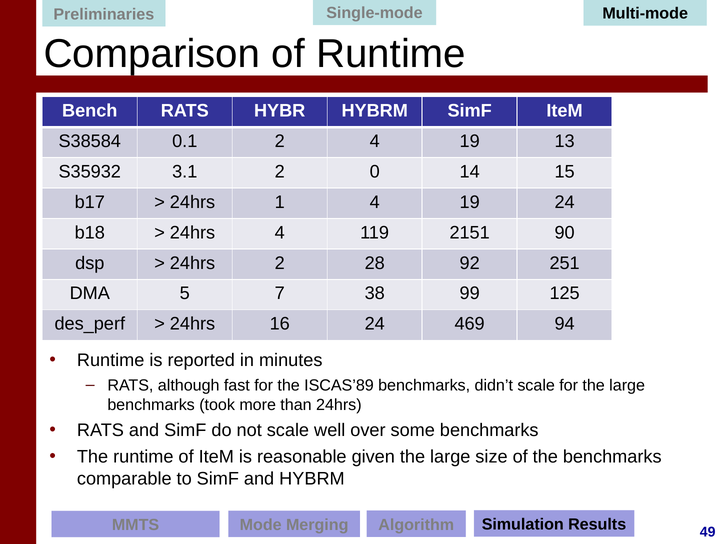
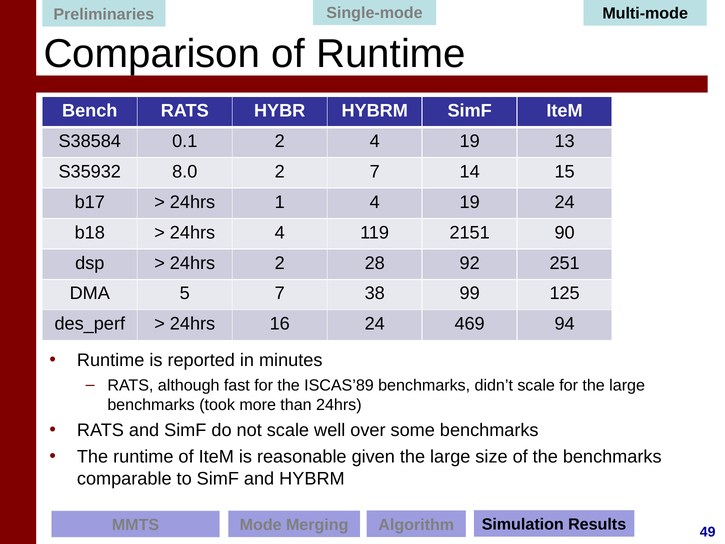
3.1: 3.1 -> 8.0
2 0: 0 -> 7
